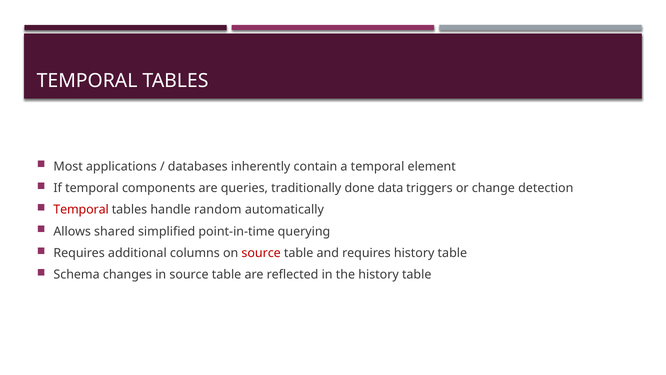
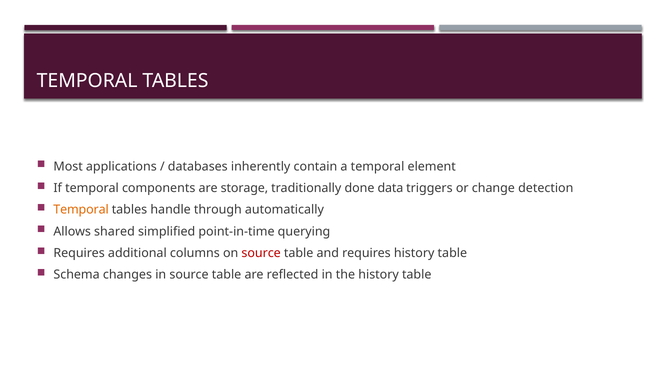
queries: queries -> storage
Temporal at (81, 210) colour: red -> orange
random: random -> through
